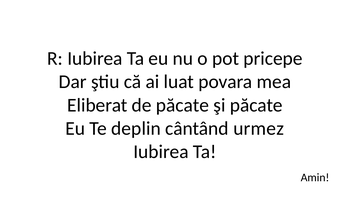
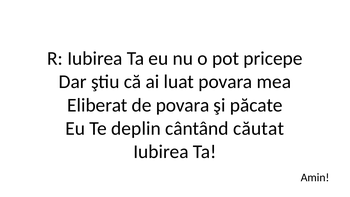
de păcate: păcate -> povara
urmez: urmez -> căutat
